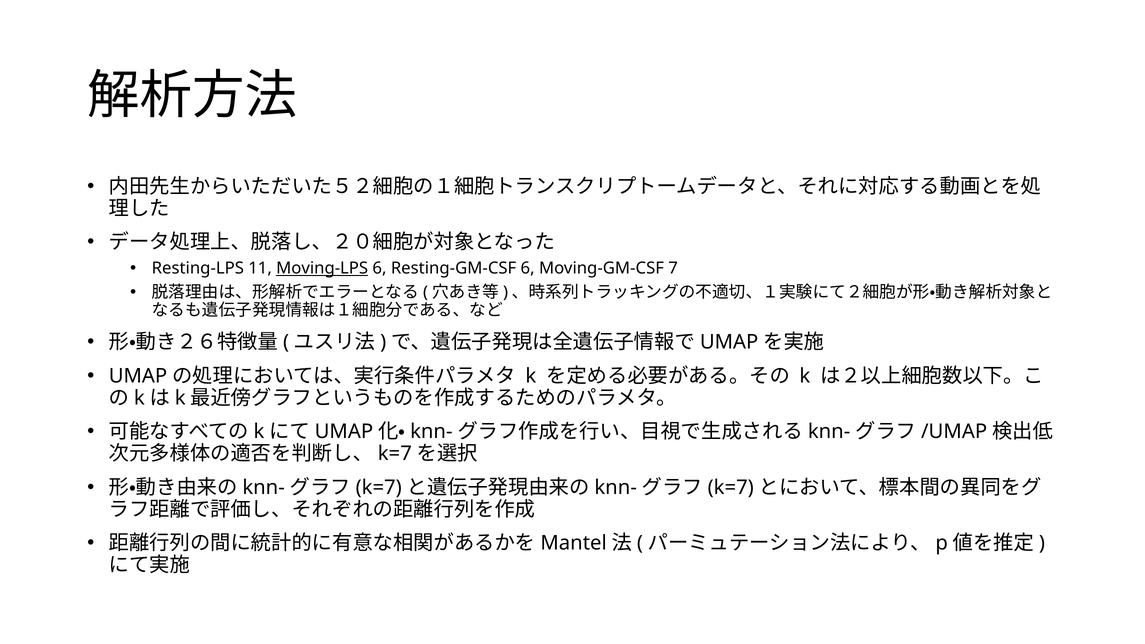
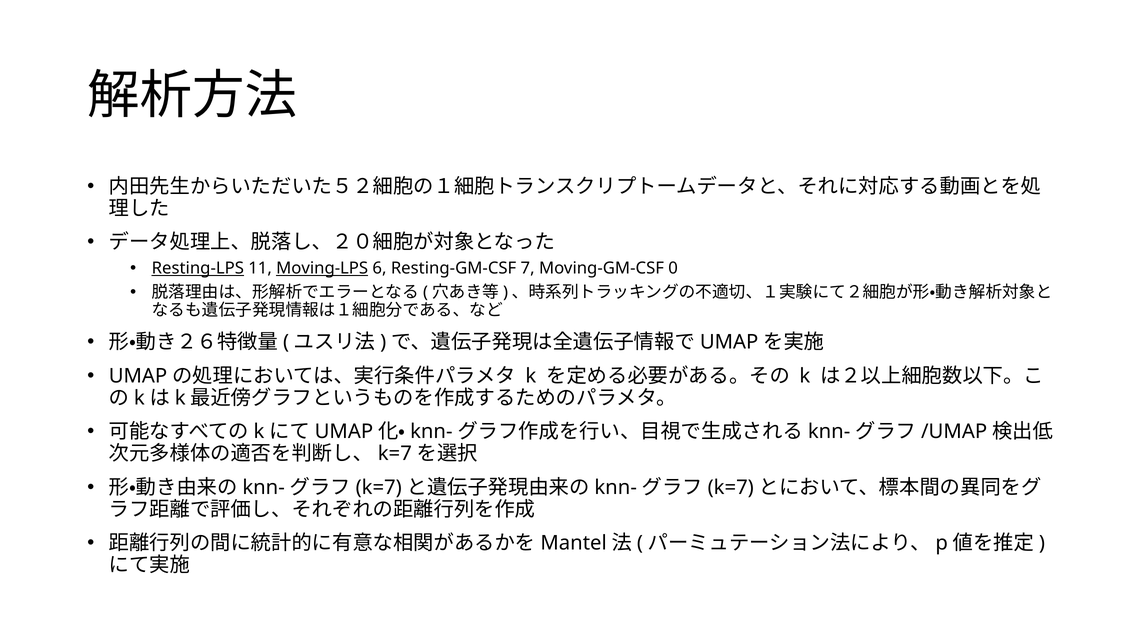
Resting-LPS underline: none -> present
Resting-GM-CSF 6: 6 -> 7
7: 7 -> 0
